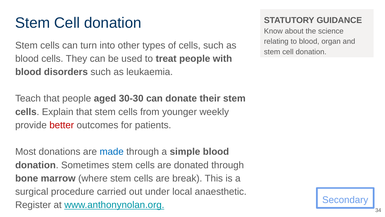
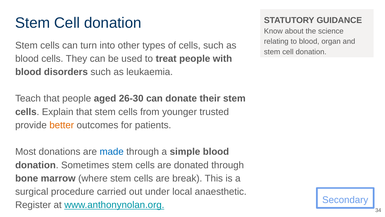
30-30: 30-30 -> 26-30
weekly: weekly -> trusted
better colour: red -> orange
